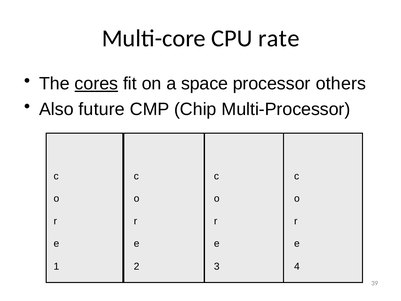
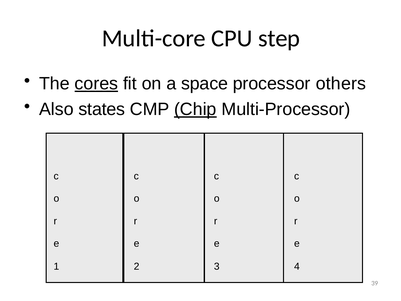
rate: rate -> step
future: future -> states
Chip underline: none -> present
